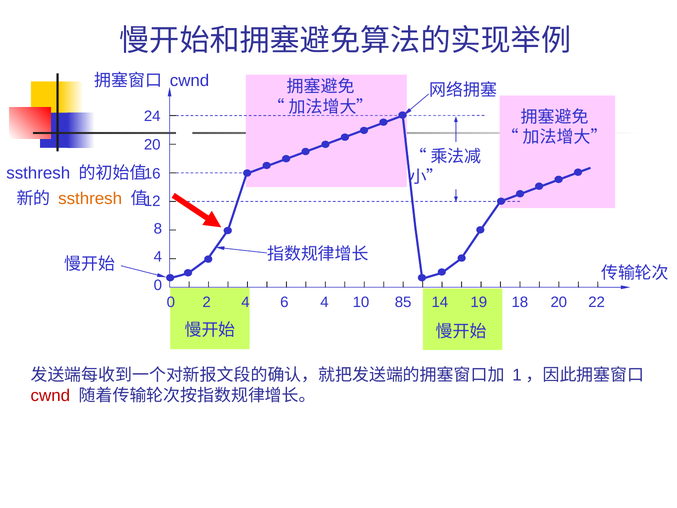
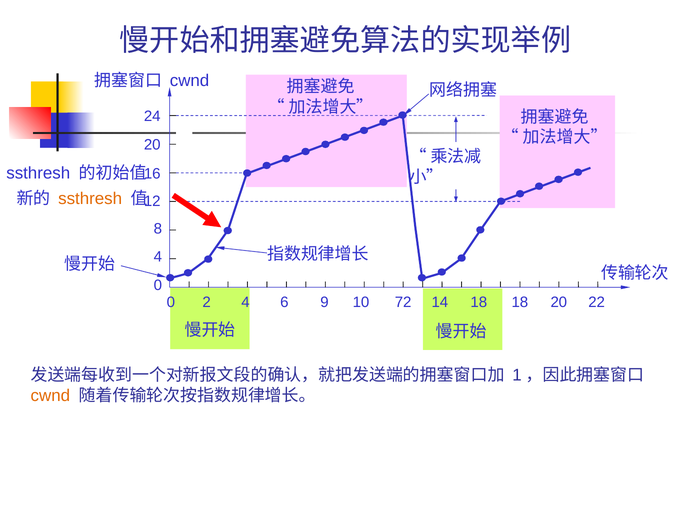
6 4: 4 -> 9
85: 85 -> 72
14 19: 19 -> 18
cwnd at (50, 395) colour: red -> orange
